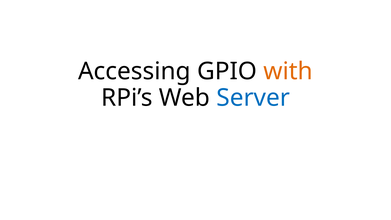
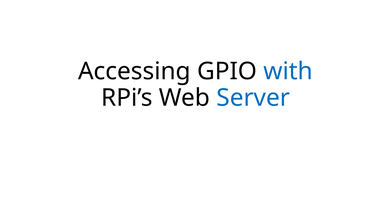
with colour: orange -> blue
